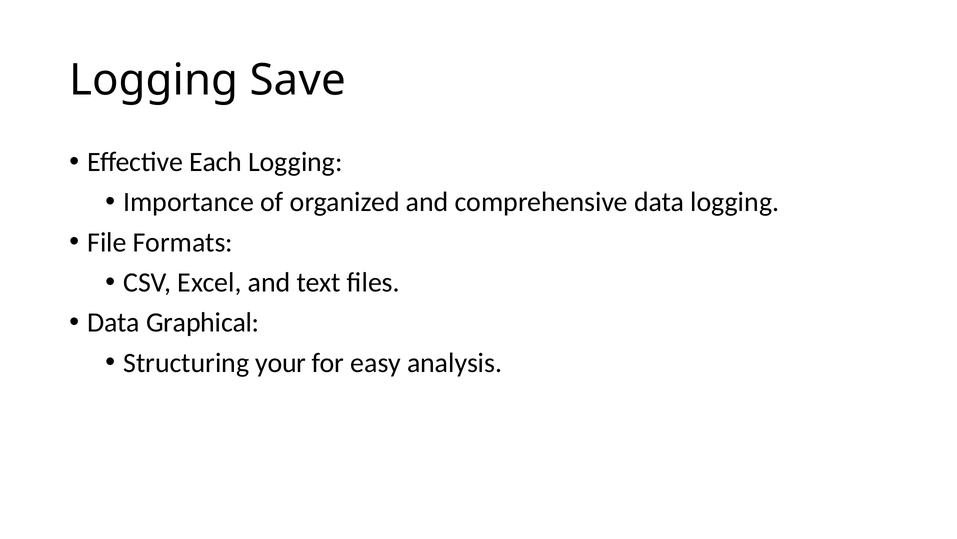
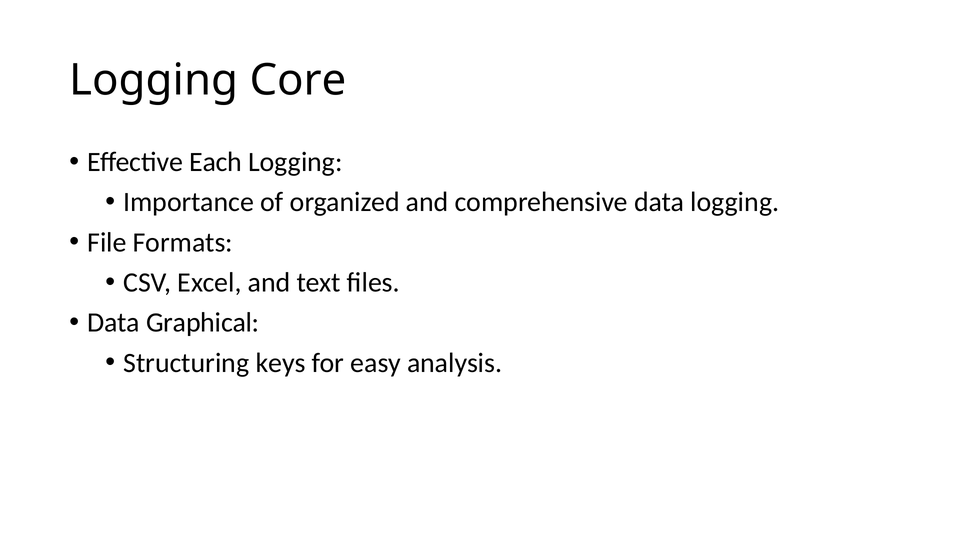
Save: Save -> Core
your: your -> keys
